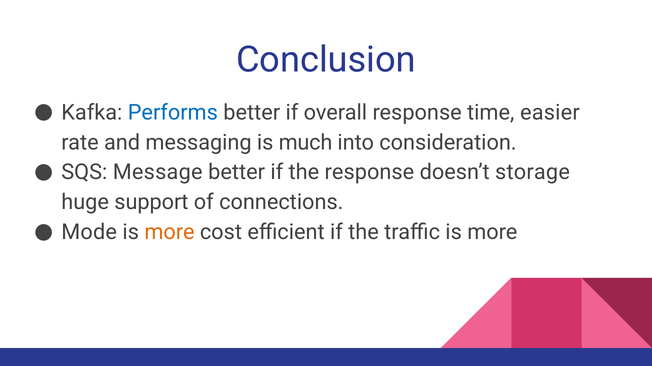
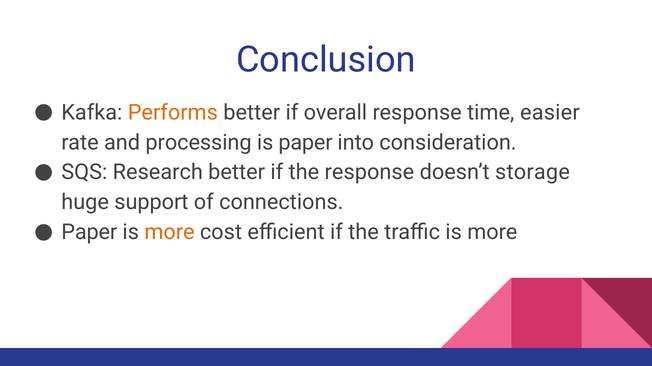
Performs colour: blue -> orange
messaging: messaging -> processing
is much: much -> paper
Message: Message -> Research
Mode at (89, 233): Mode -> Paper
